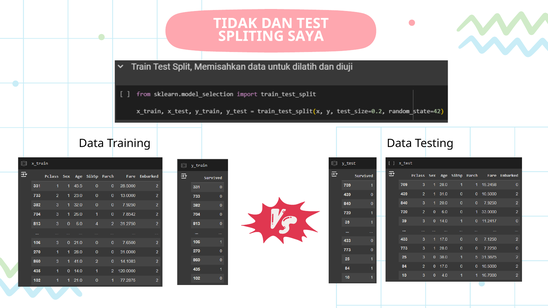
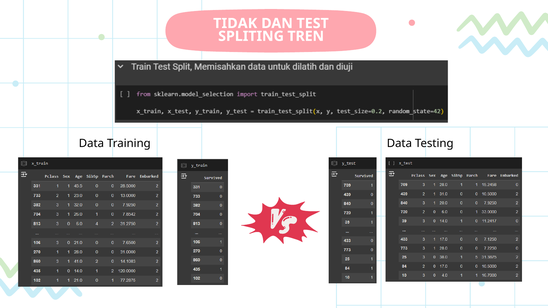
SAYA: SAYA -> TREN
